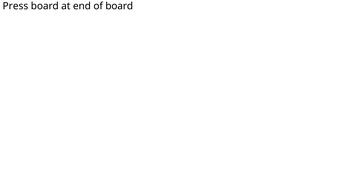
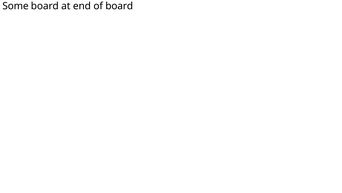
Press: Press -> Some
